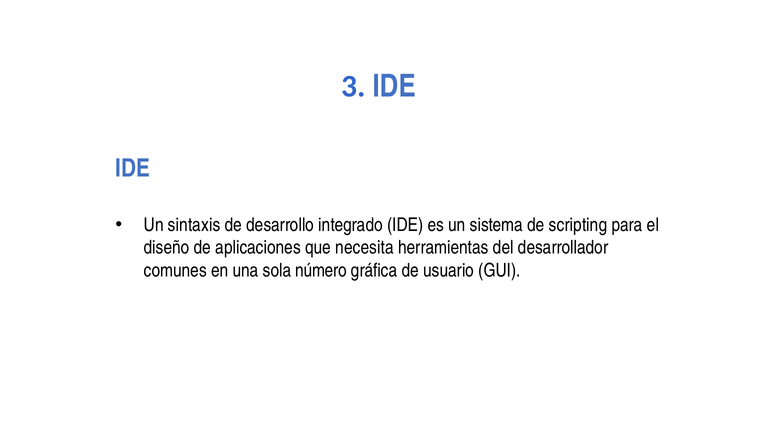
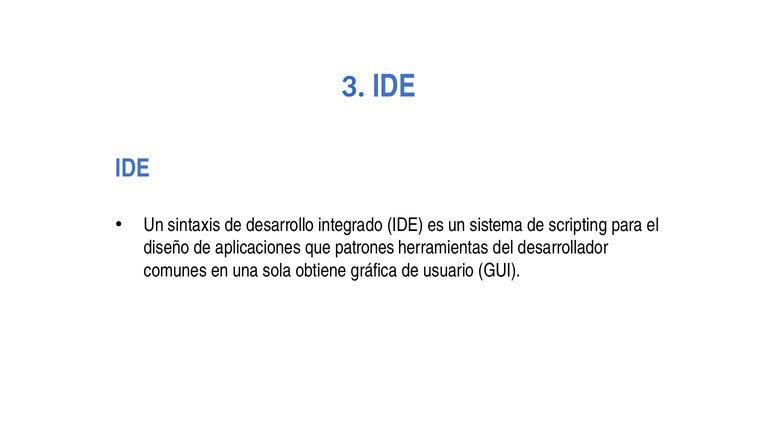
necesita: necesita -> patrones
número: número -> obtiene
